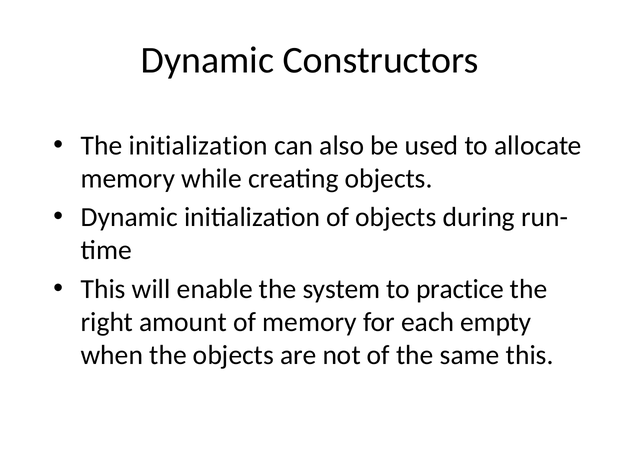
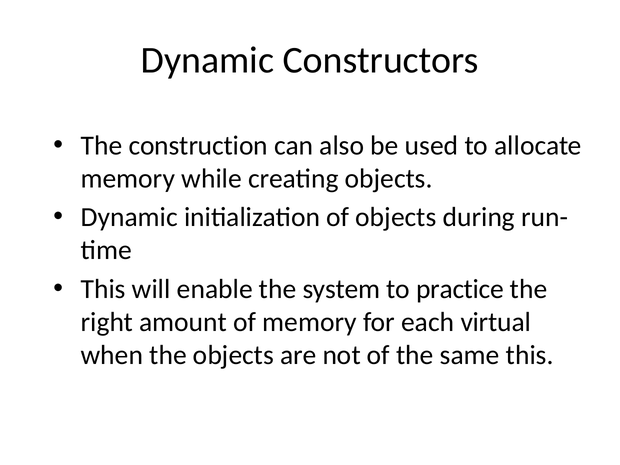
The initialization: initialization -> construction
empty: empty -> virtual
